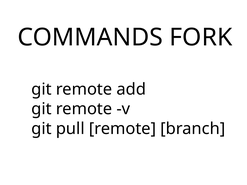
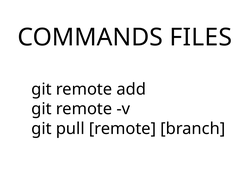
FORK: FORK -> FILES
